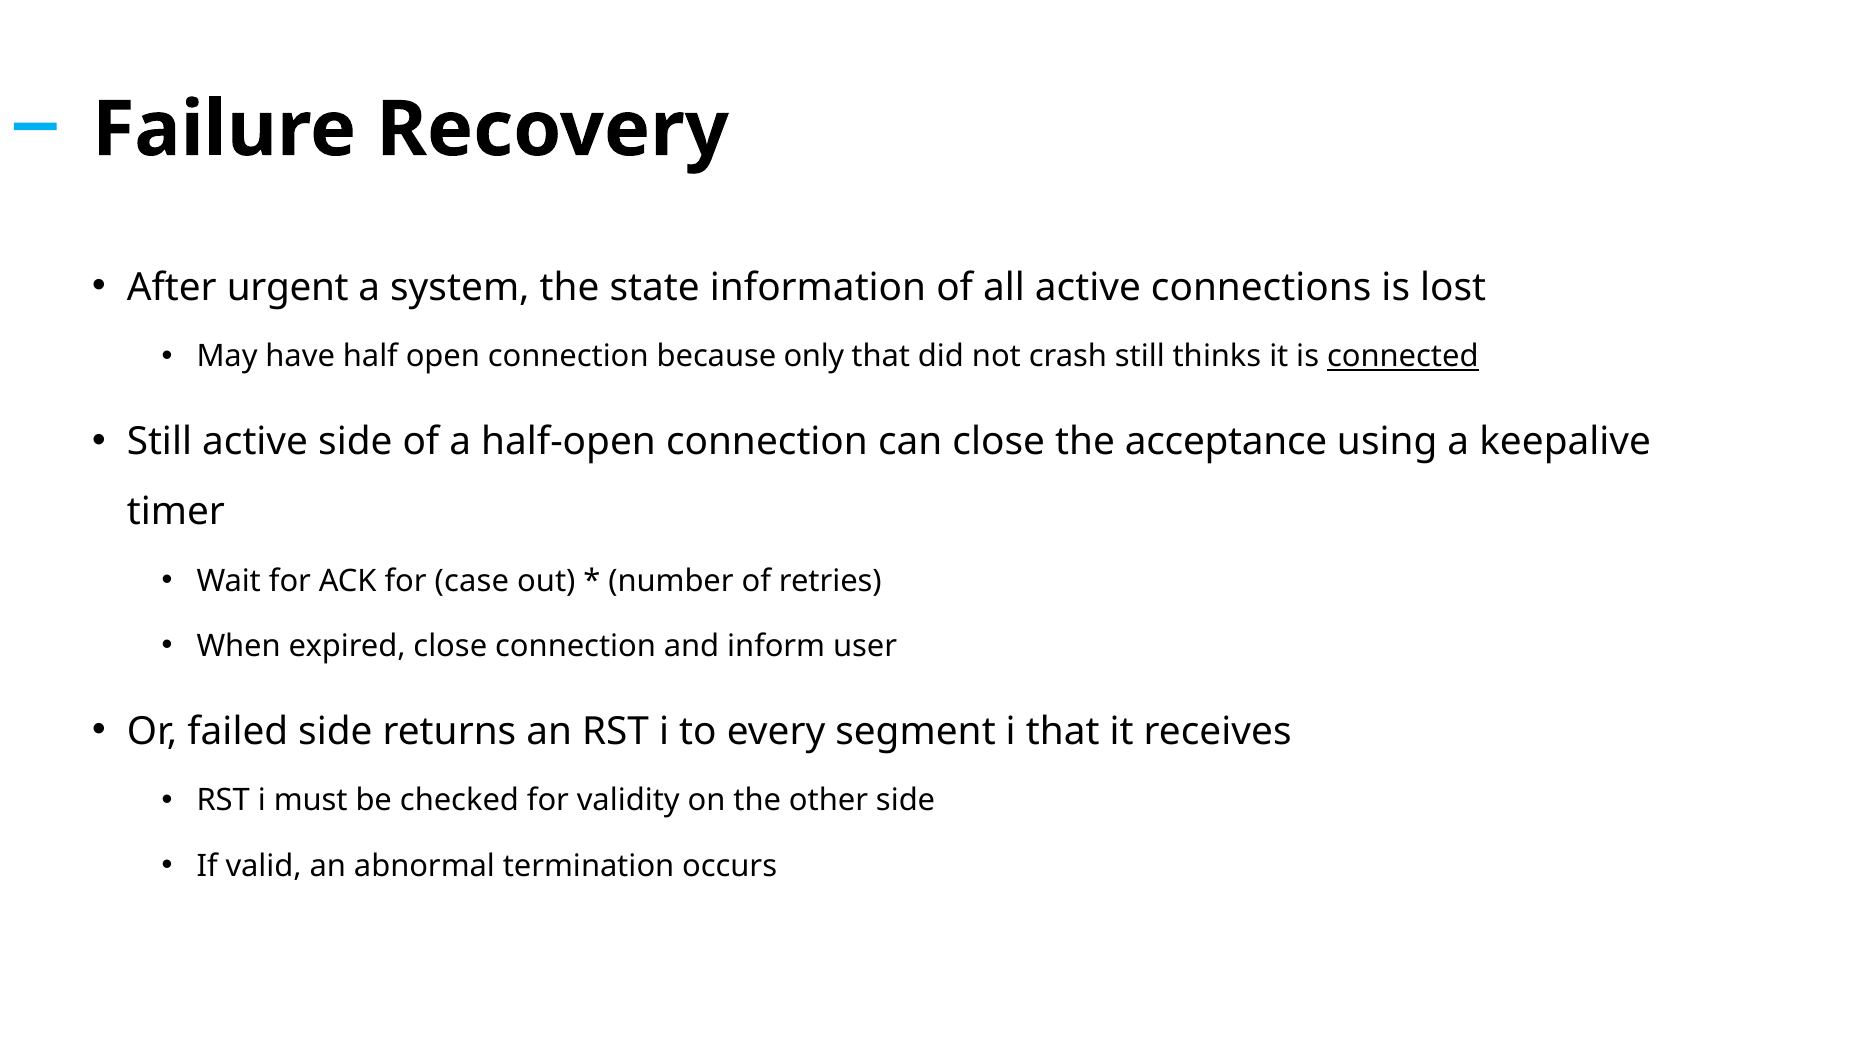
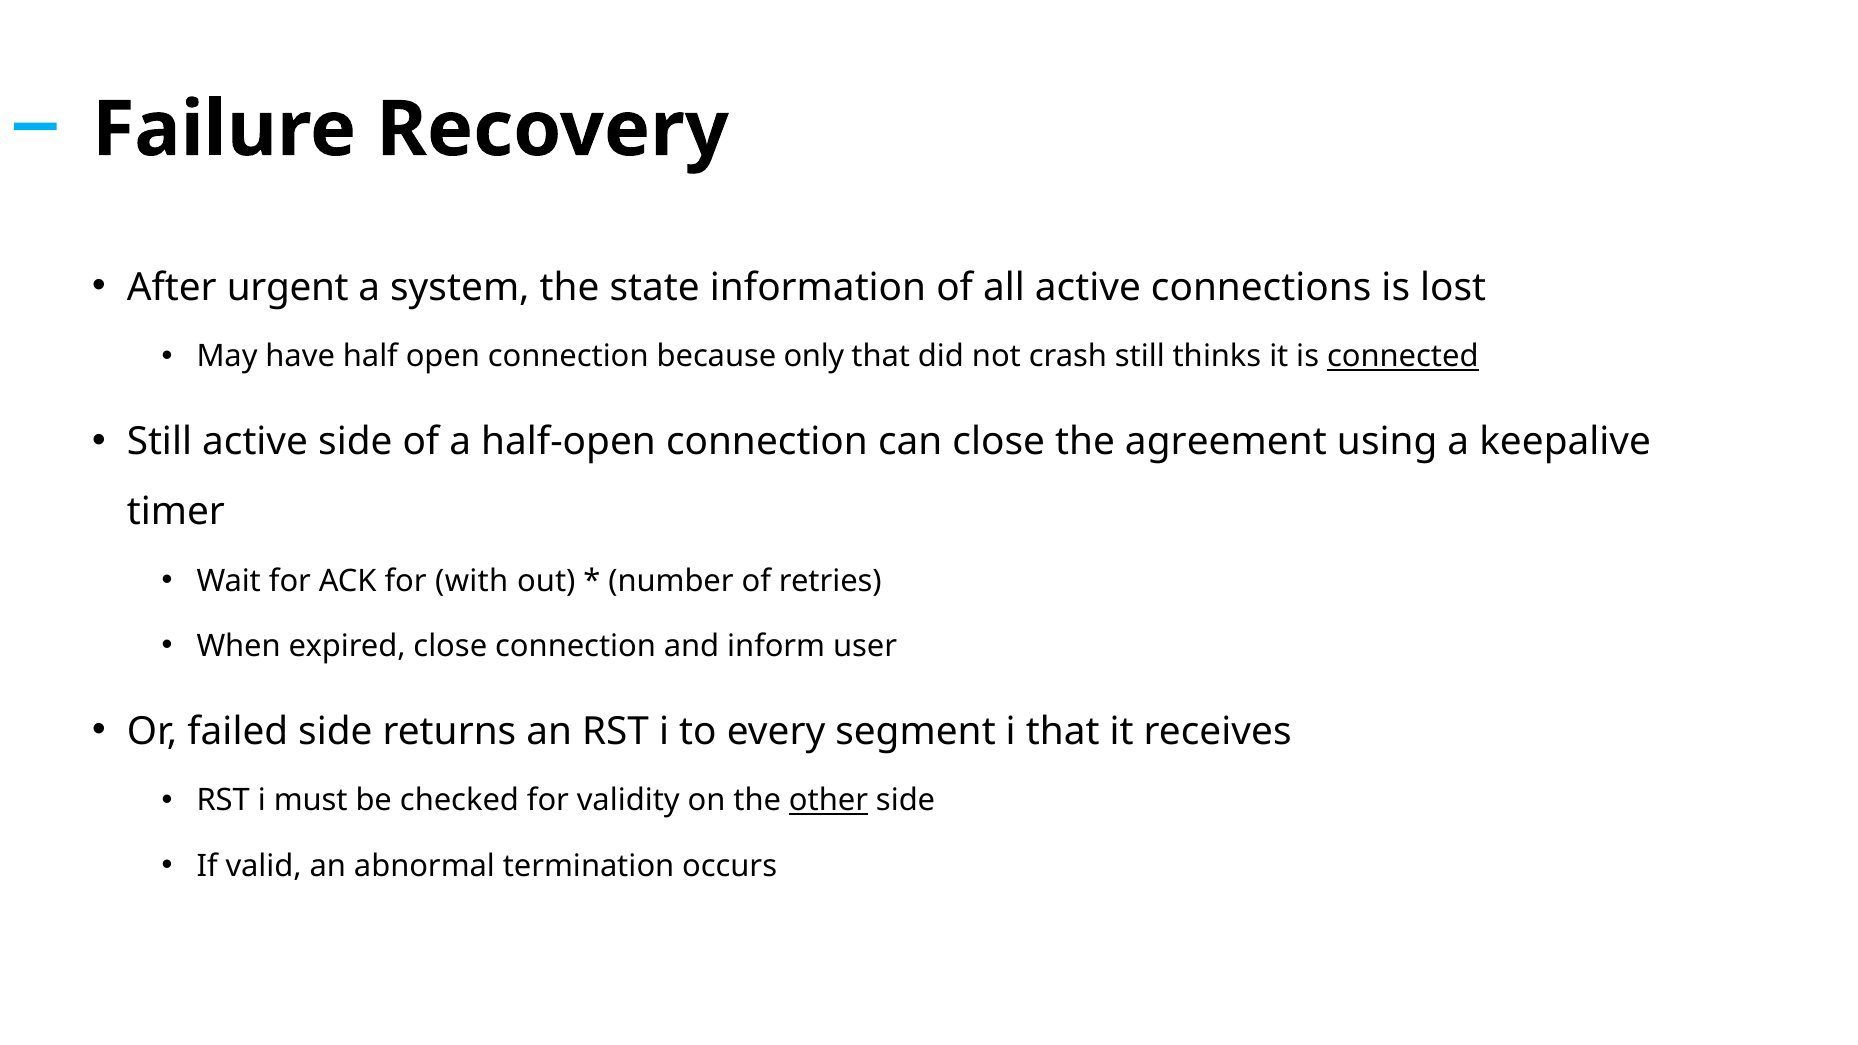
acceptance: acceptance -> agreement
case: case -> with
other underline: none -> present
